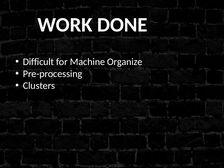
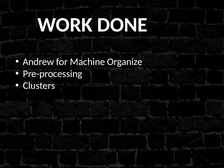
Difficult: Difficult -> Andrew
